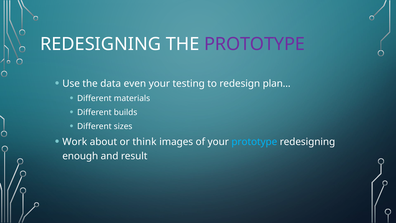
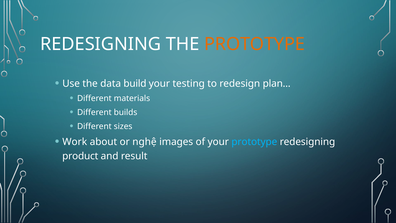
PROTOTYPE at (255, 44) colour: purple -> orange
even: even -> build
think: think -> nghệ
enough: enough -> product
